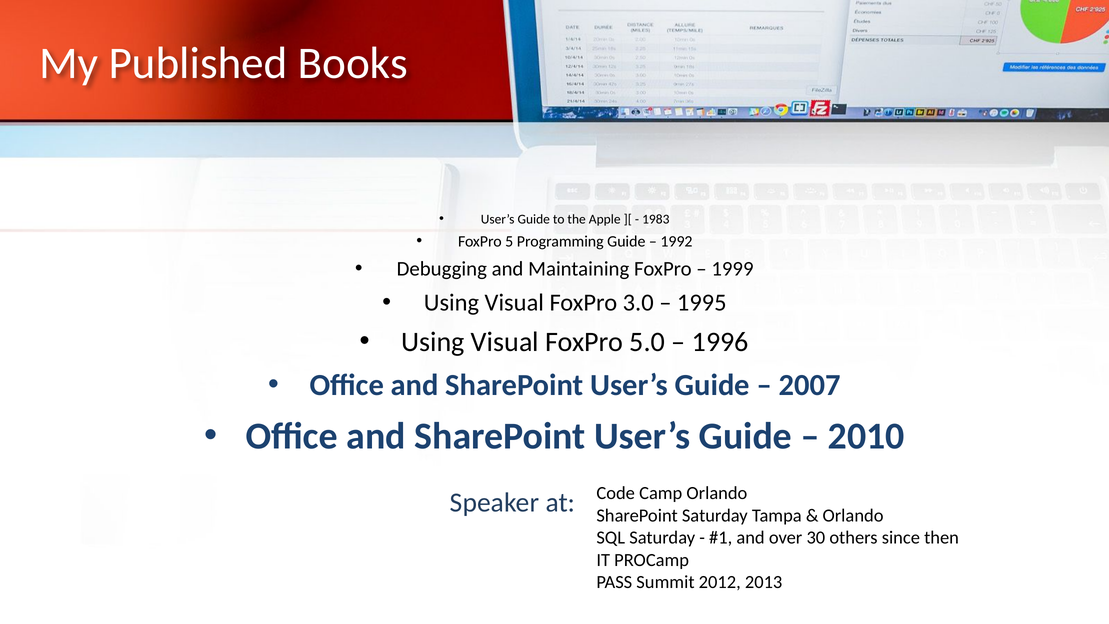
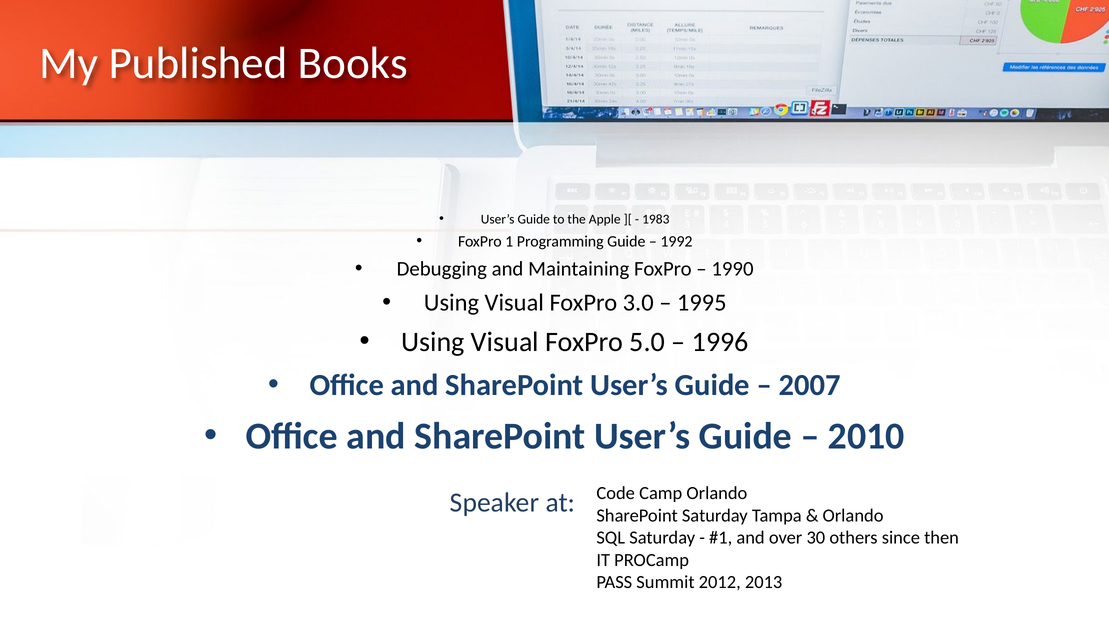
5: 5 -> 1
1999: 1999 -> 1990
